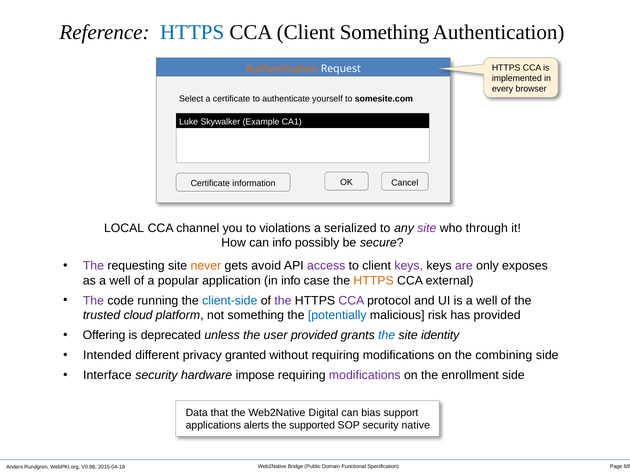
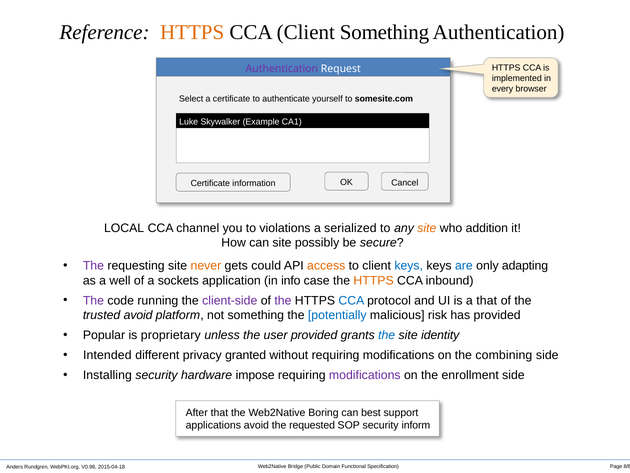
HTTPS at (192, 32) colour: blue -> orange
Authentication at (282, 69) colour: orange -> purple
site at (427, 228) colour: purple -> orange
through: through -> addition
can info: info -> site
avoid: avoid -> could
access colour: purple -> orange
keys at (409, 266) colour: purple -> blue
are colour: purple -> blue
exposes: exposes -> adapting
popular: popular -> sockets
external: external -> inbound
client-side colour: blue -> purple
CCA at (351, 300) colour: purple -> blue
is a well: well -> that
trusted cloud: cloud -> avoid
Offering: Offering -> Popular
deprecated: deprecated -> proprietary
Interface: Interface -> Installing
Data: Data -> After
Digital: Digital -> Boring
bias: bias -> best
applications alerts: alerts -> avoid
supported: supported -> requested
native: native -> inform
